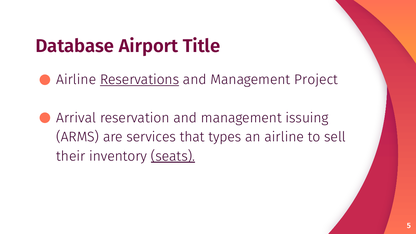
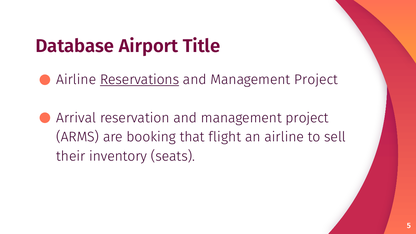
reservation and management issuing: issuing -> project
services: services -> booking
types: types -> flight
seats underline: present -> none
